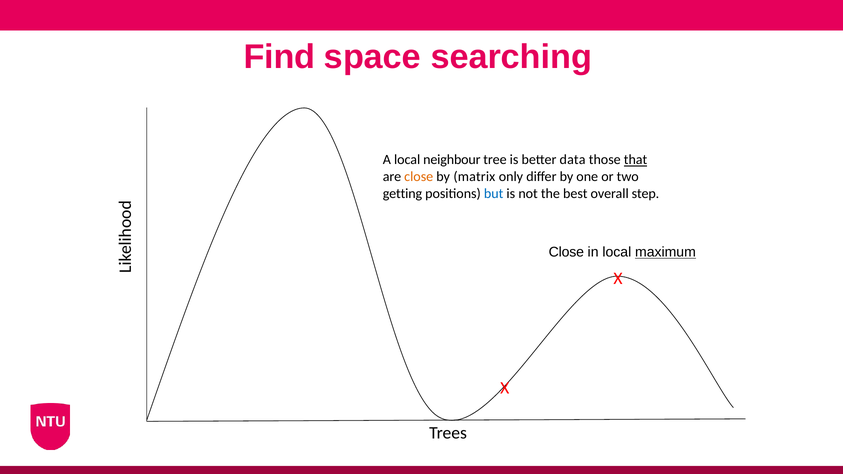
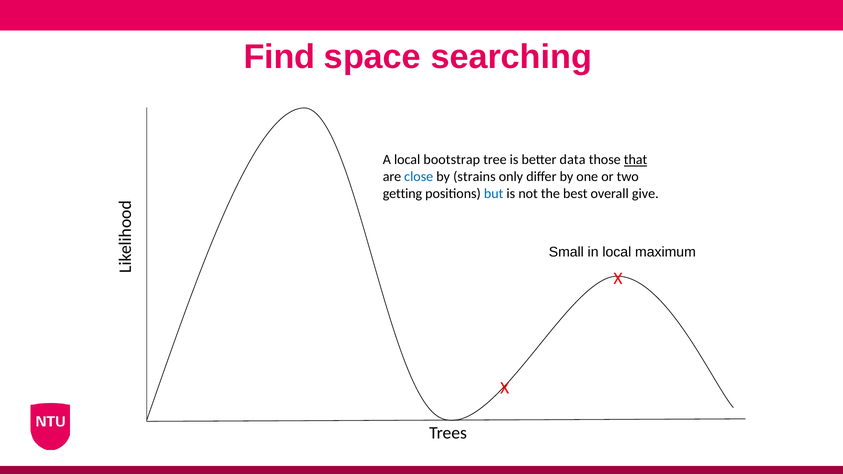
neighbour: neighbour -> bootstrap
close at (419, 177) colour: orange -> blue
matrix: matrix -> strains
step: step -> give
Close at (566, 252): Close -> Small
maximum underline: present -> none
